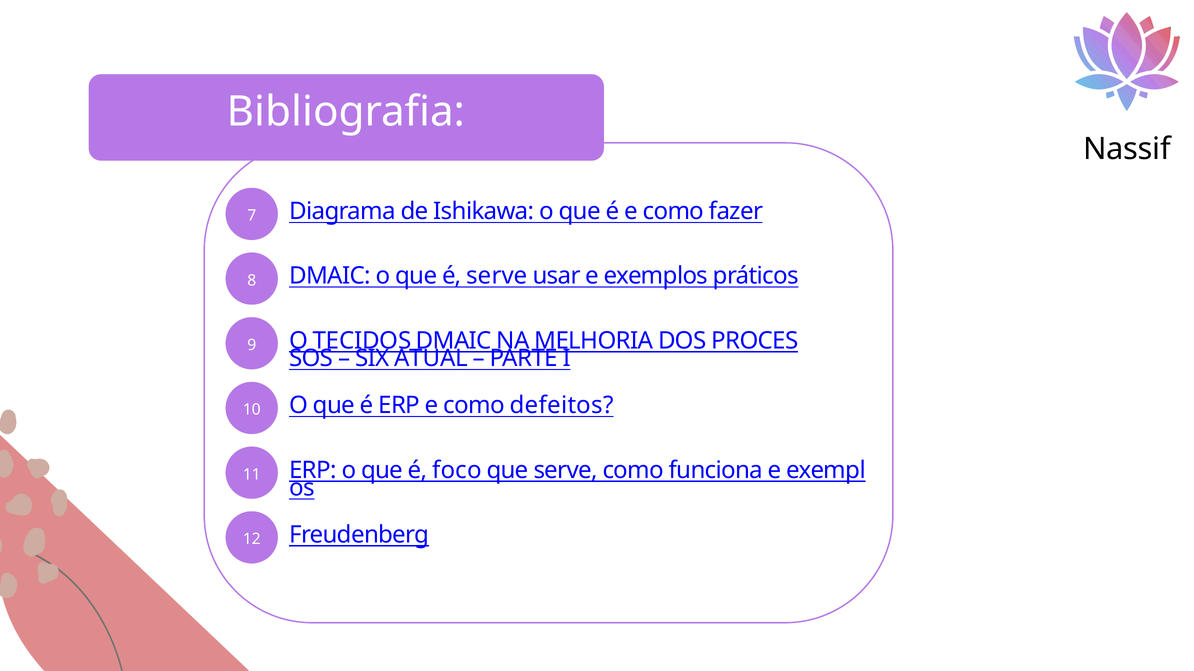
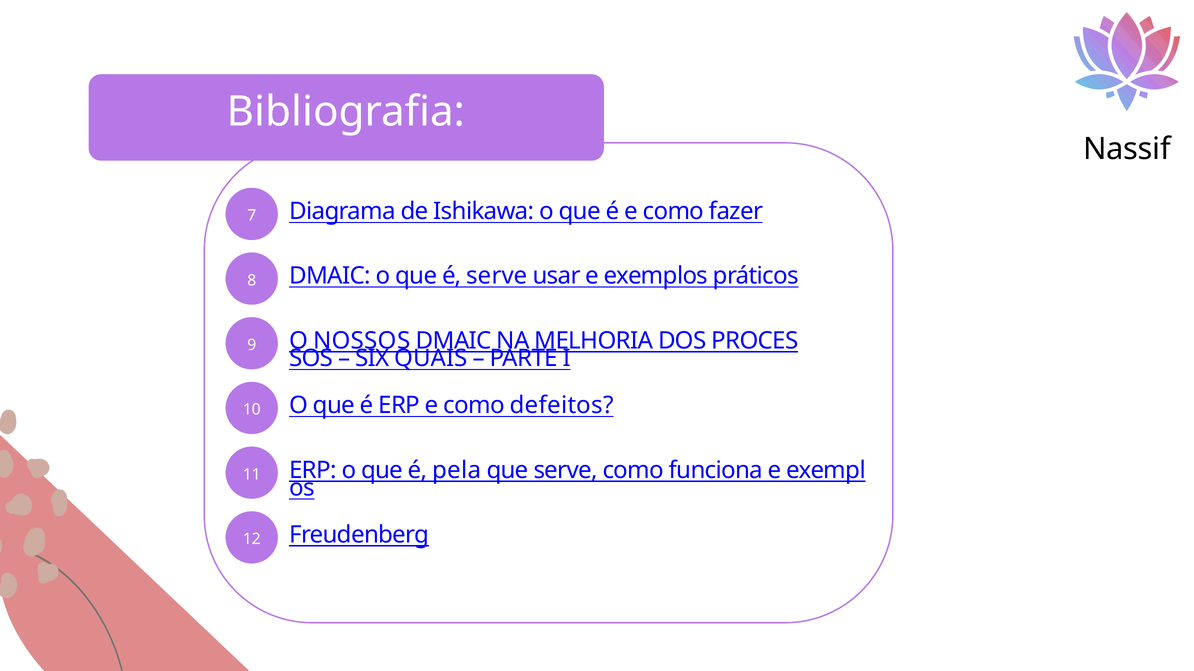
TECIDOS: TECIDOS -> NOSSOS
ATUAL: ATUAL -> QUAIS
foco: foco -> pela
